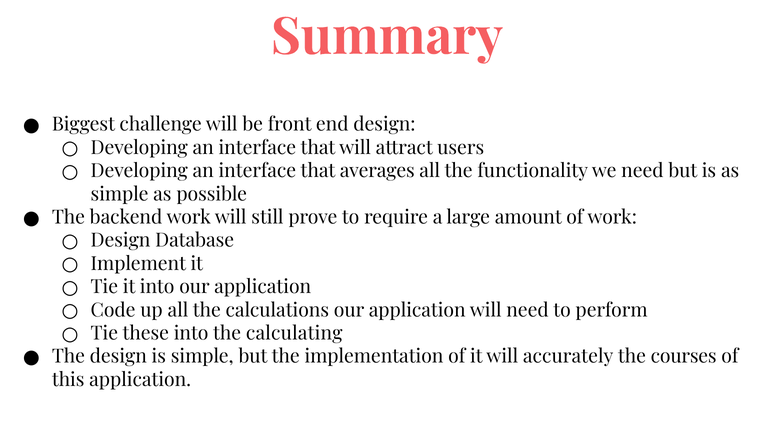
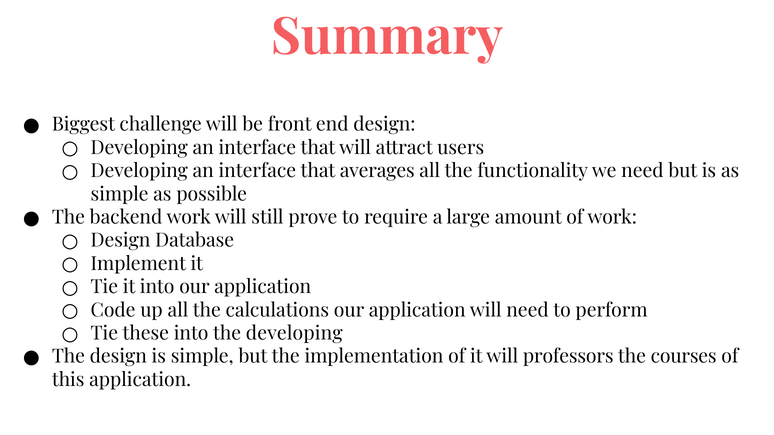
the calculating: calculating -> developing
accurately: accurately -> professors
